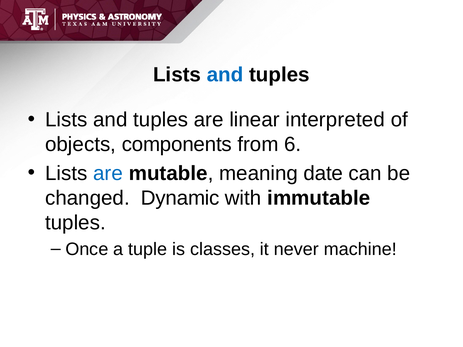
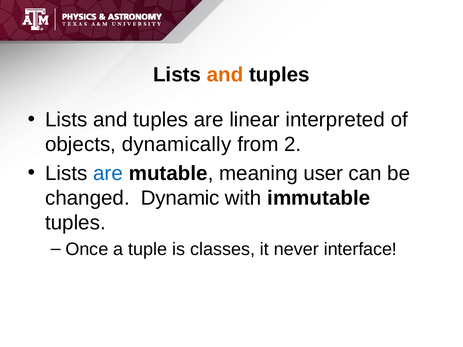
and at (225, 75) colour: blue -> orange
components: components -> dynamically
6: 6 -> 2
date: date -> user
machine: machine -> interface
